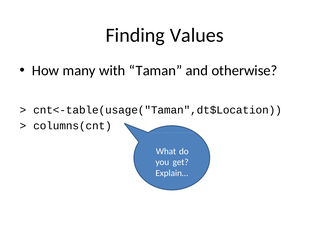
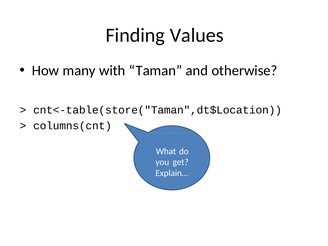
cnt<-table(usage("Taman",dt$Location: cnt<-table(usage("Taman",dt$Location -> cnt<-table(store("Taman",dt$Location
